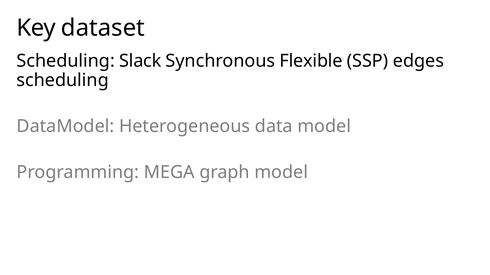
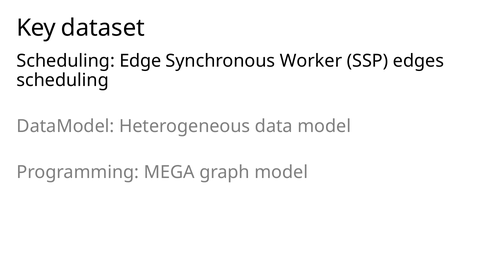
Slack: Slack -> Edge
Flexible: Flexible -> Worker
